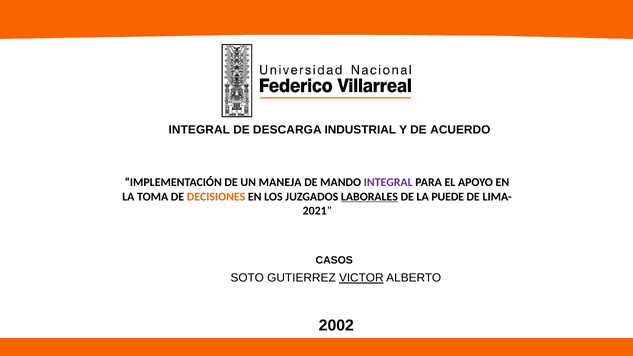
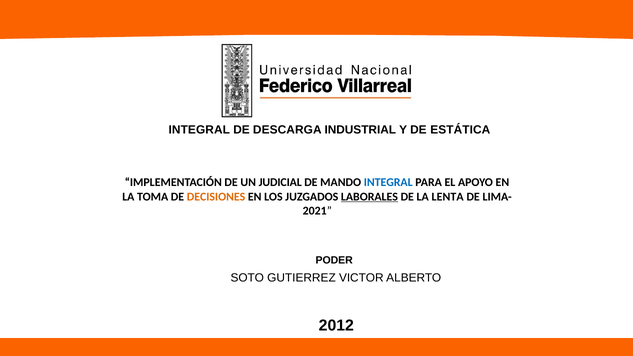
ACUERDO: ACUERDO -> ESTÁTICA
MANEJA: MANEJA -> JUDICIAL
INTEGRAL at (388, 183) colour: purple -> blue
PUEDE: PUEDE -> LENTA
CASOS: CASOS -> PODER
VICTOR underline: present -> none
2002: 2002 -> 2012
